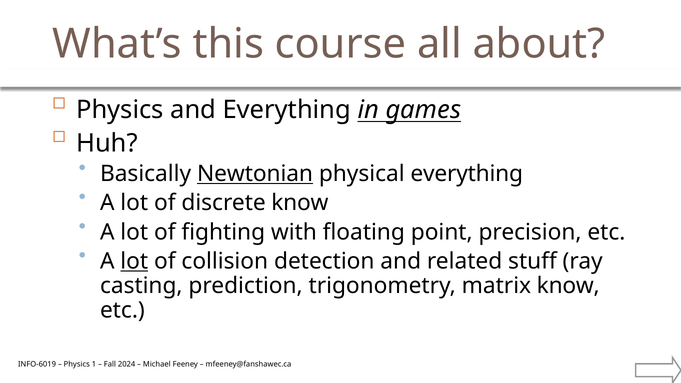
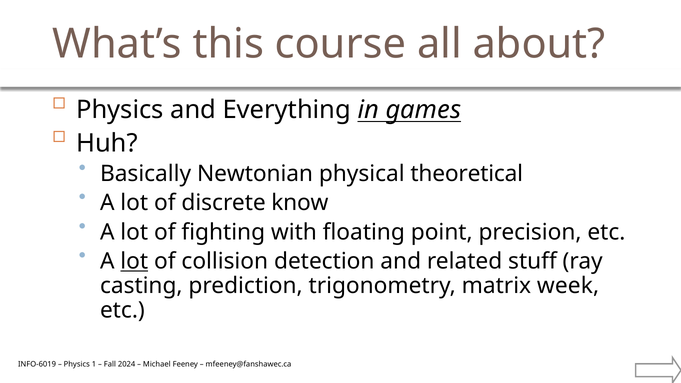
Newtonian underline: present -> none
physical everything: everything -> theoretical
matrix know: know -> week
